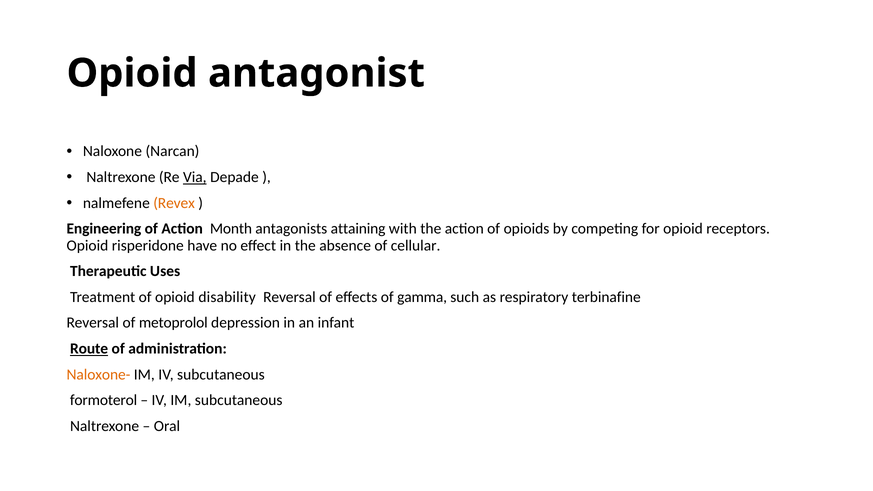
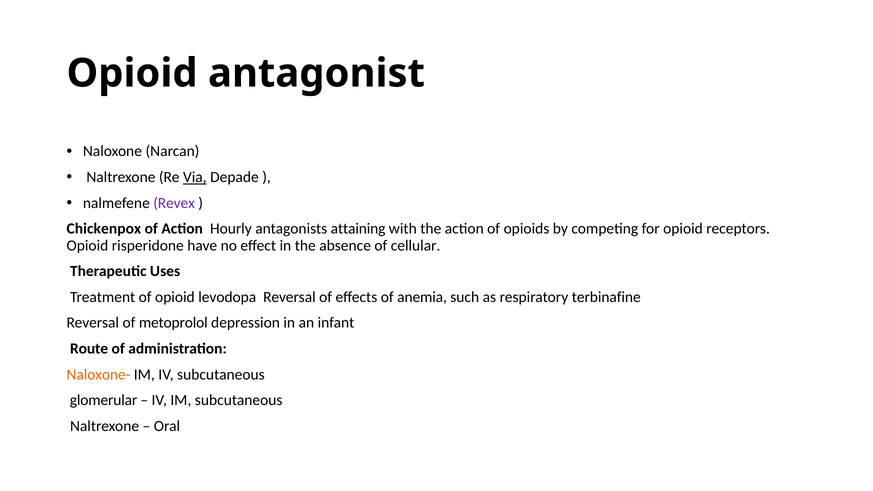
Revex colour: orange -> purple
Engineering: Engineering -> Chickenpox
Month: Month -> Hourly
disability: disability -> levodopa
gamma: gamma -> anemia
Route underline: present -> none
formoterol: formoterol -> glomerular
